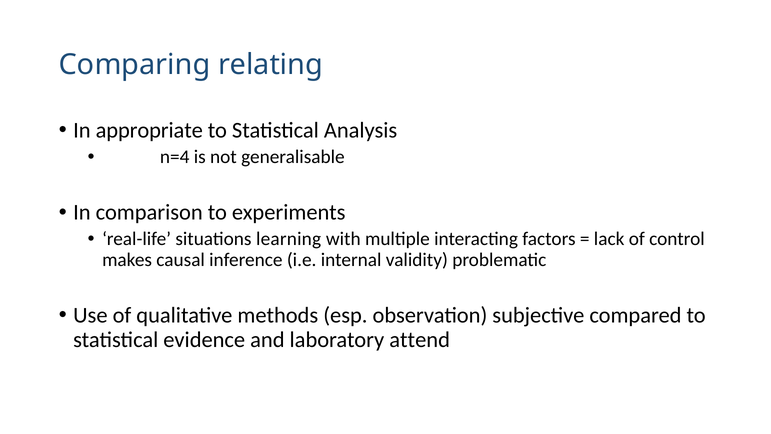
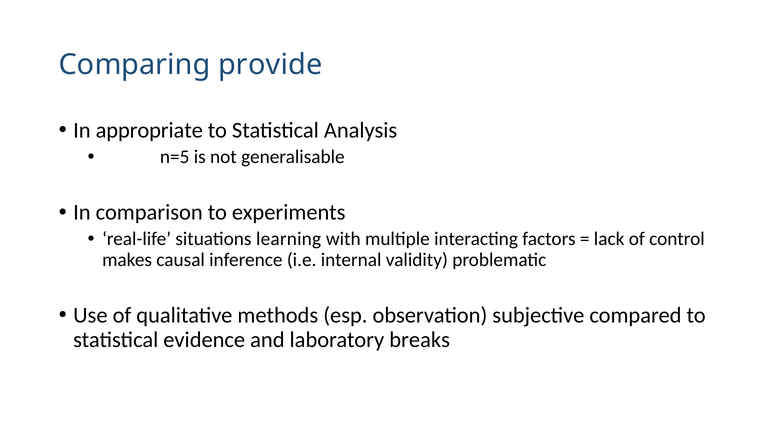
relating: relating -> provide
n=4: n=4 -> n=5
attend: attend -> breaks
